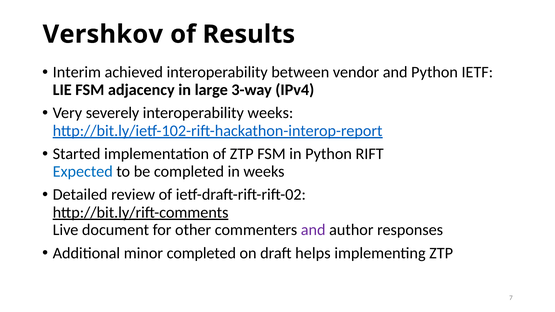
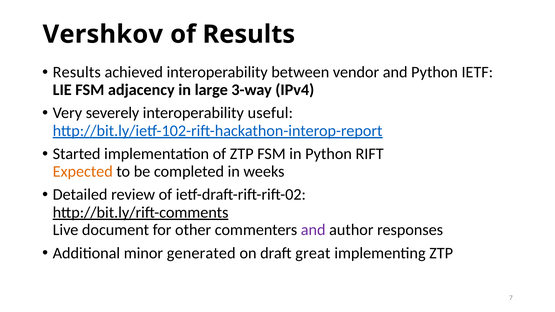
Interim at (77, 72): Interim -> Results
interoperability weeks: weeks -> useful
Expected colour: blue -> orange
minor completed: completed -> generated
helps: helps -> great
